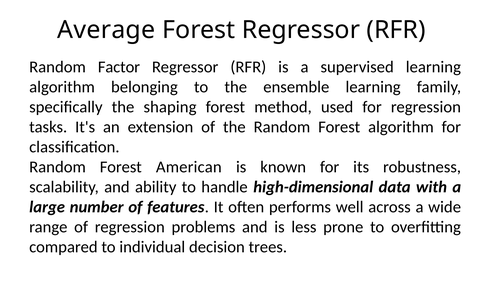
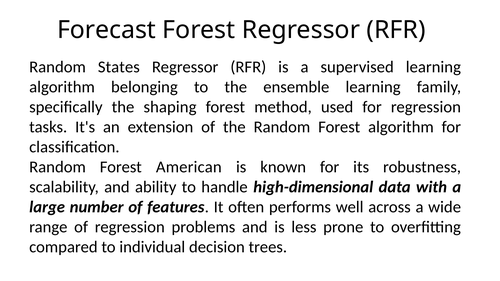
Average: Average -> Forecast
Factor: Factor -> States
